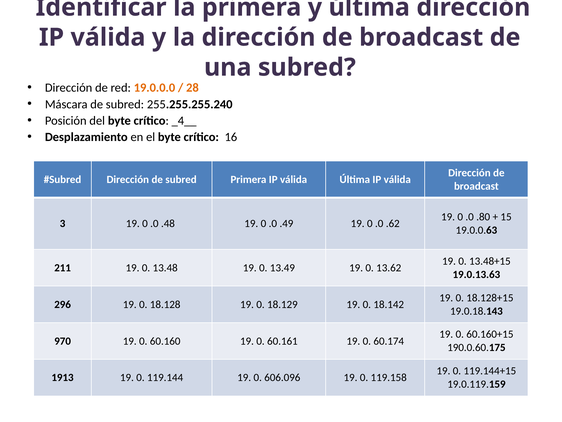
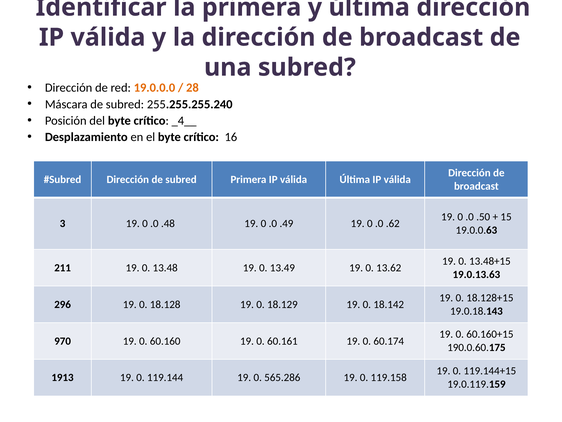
.80: .80 -> .50
606.096: 606.096 -> 565.286
